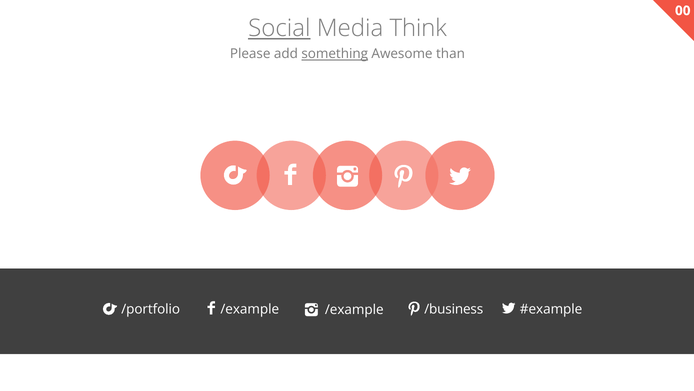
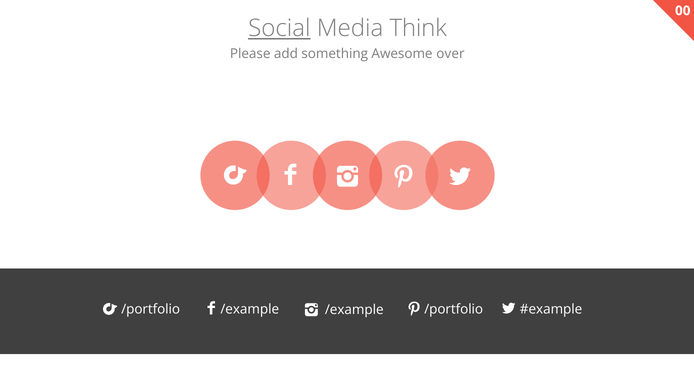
something underline: present -> none
than: than -> over
/example /business: /business -> /portfolio
